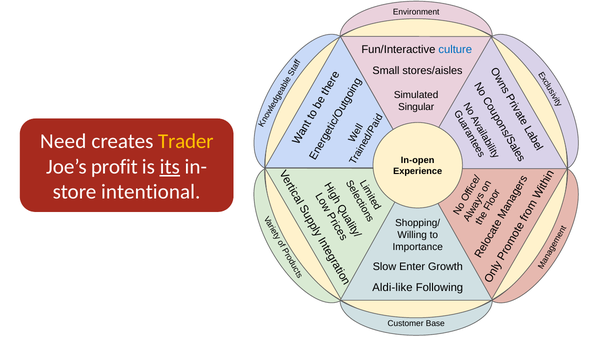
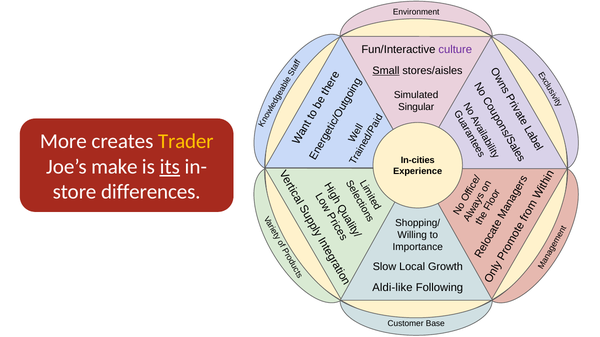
culture colour: blue -> purple
Small underline: none -> present
Need: Need -> More
In-open: In-open -> In-cities
profit: profit -> make
intentional: intentional -> differences
Enter: Enter -> Local
